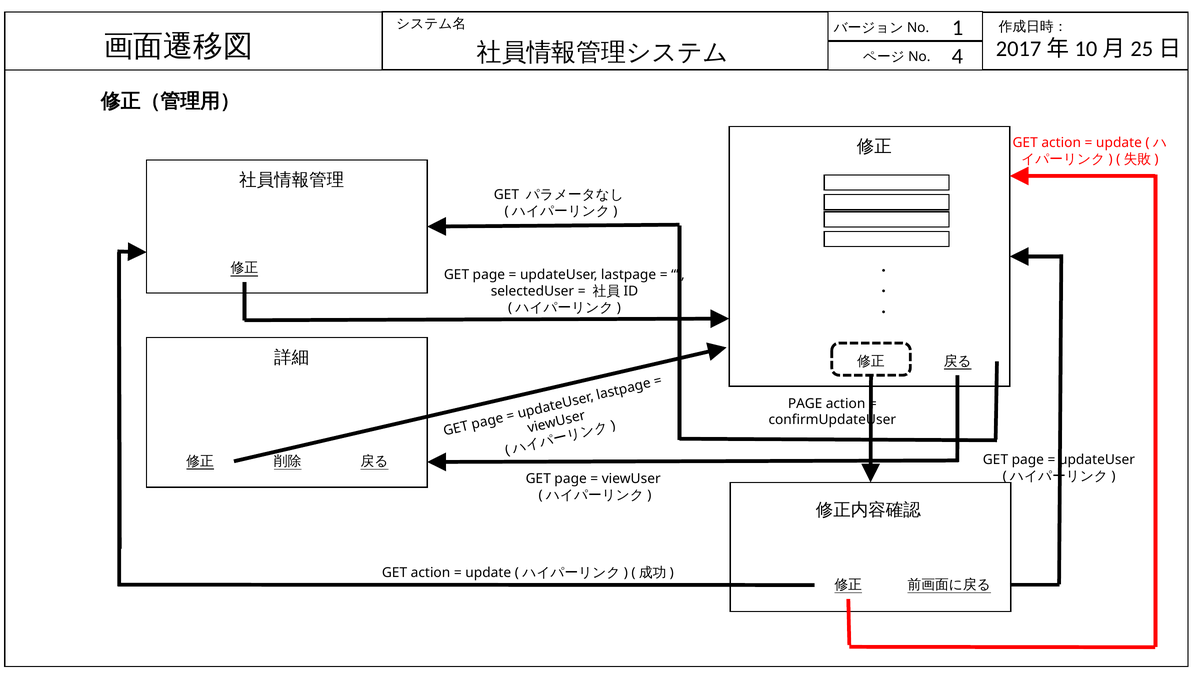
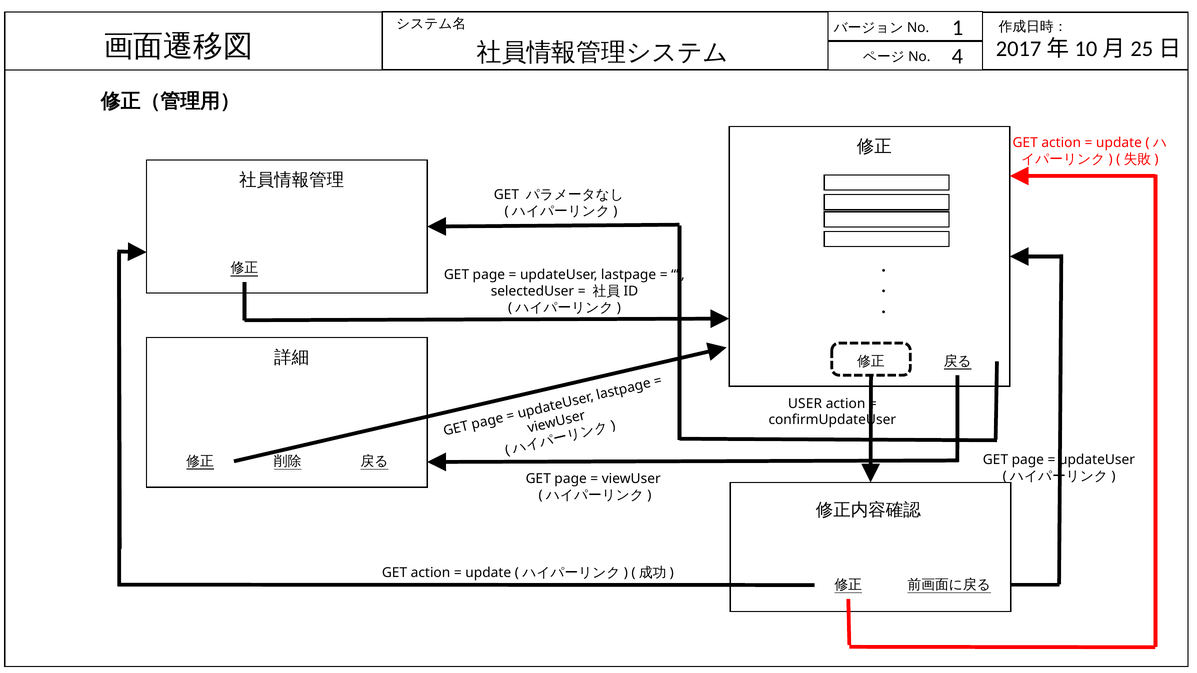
PAGE at (805, 404): PAGE -> USER
